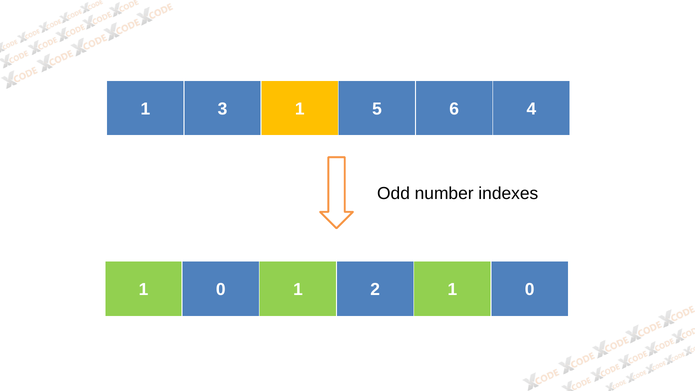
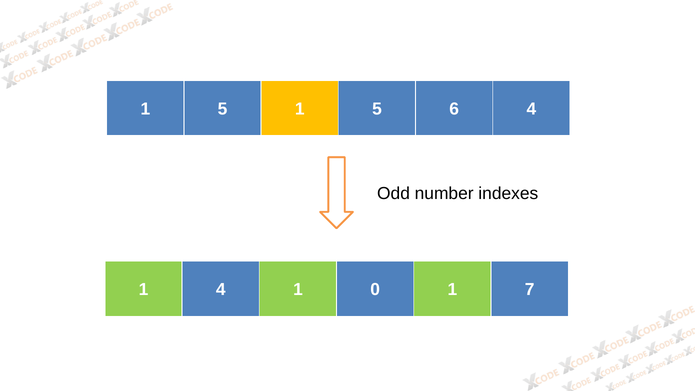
3 at (223, 109): 3 -> 5
0 at (221, 289): 0 -> 4
2: 2 -> 0
0 at (530, 289): 0 -> 7
